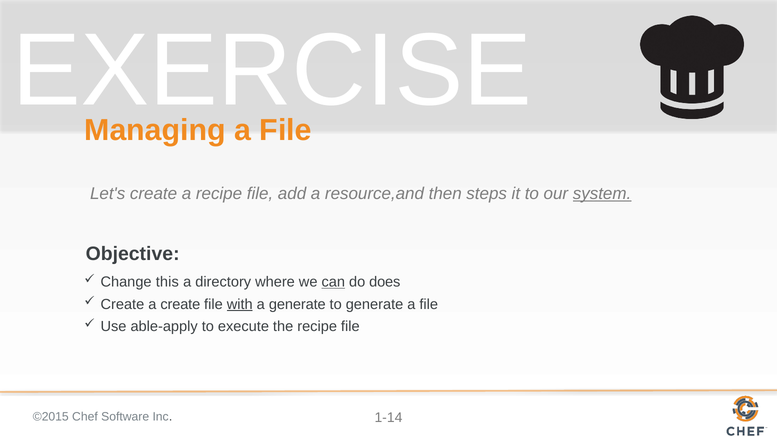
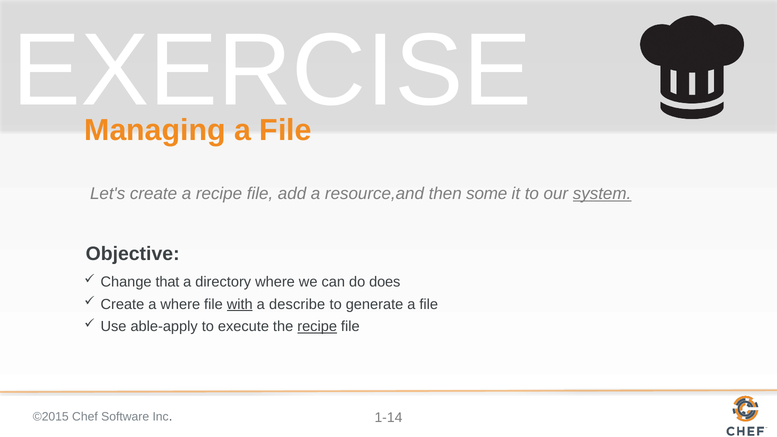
steps: steps -> some
this: this -> that
can underline: present -> none
a create: create -> where
a generate: generate -> describe
recipe at (317, 327) underline: none -> present
